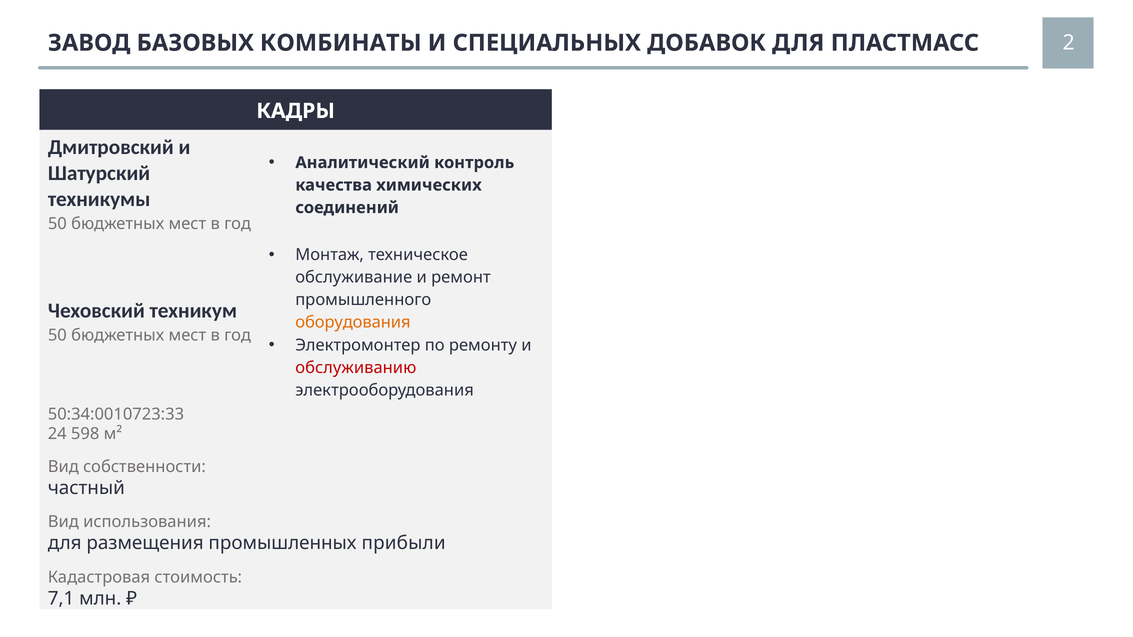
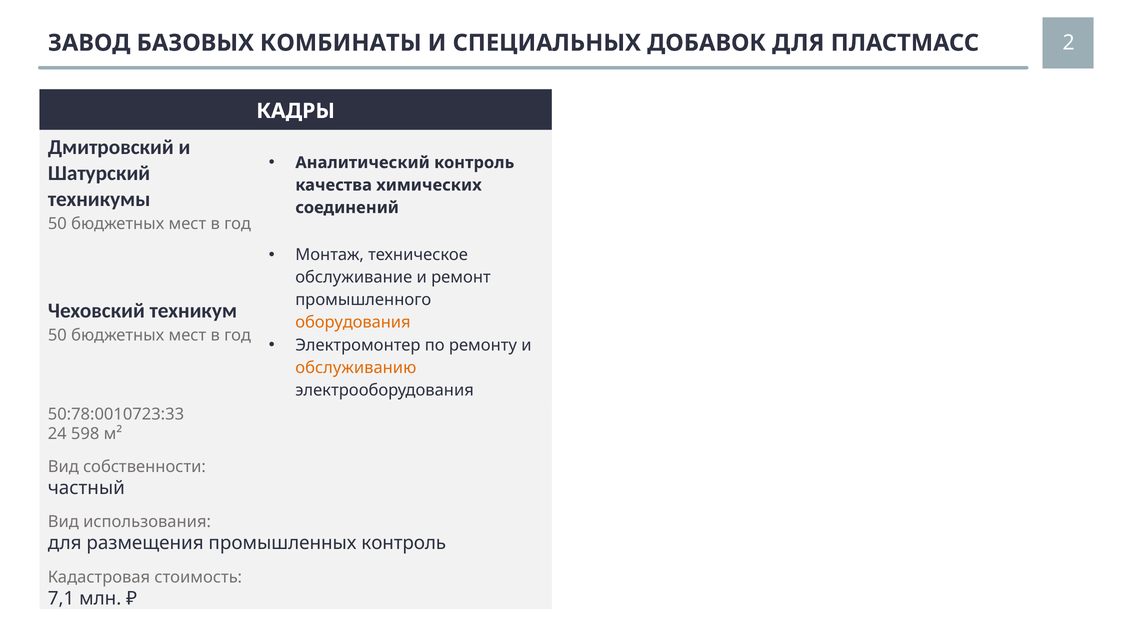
обслуживанию colour: red -> orange
50:34:0010723:33: 50:34:0010723:33 -> 50:78:0010723:33
промышленных прибыли: прибыли -> контроль
